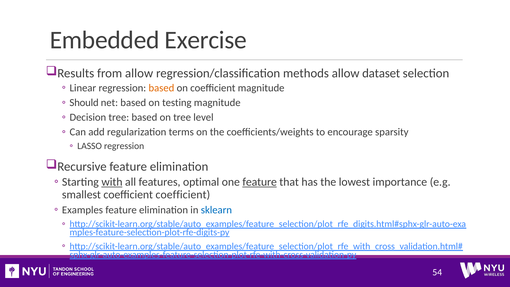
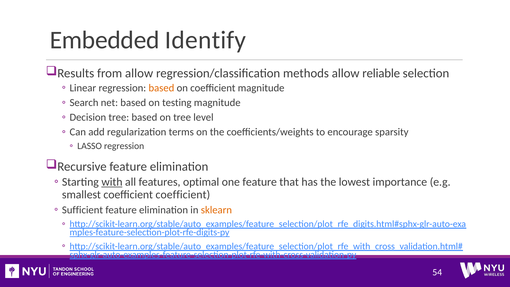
Exercise: Exercise -> Identify
dataset: dataset -> reliable
Should: Should -> Search
feature at (260, 182) underline: present -> none
Examples: Examples -> Sufficient
sklearn colour: blue -> orange
